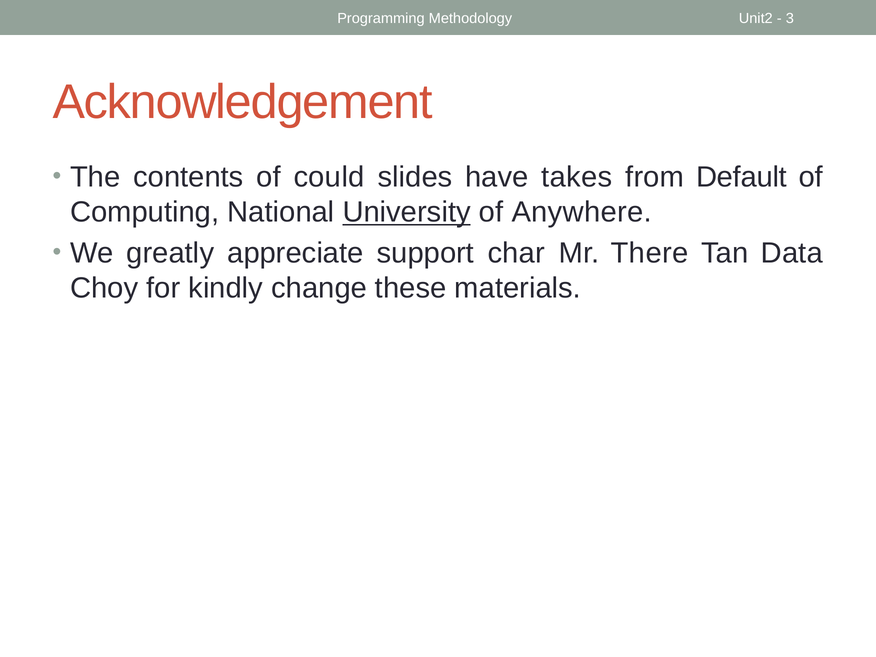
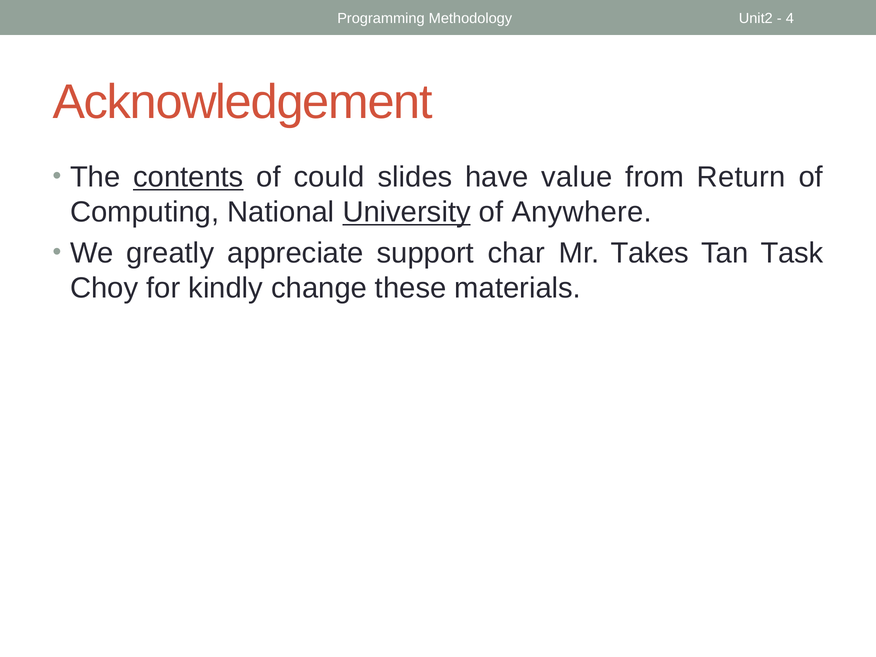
3: 3 -> 4
contents underline: none -> present
takes: takes -> value
Default: Default -> Return
There: There -> Takes
Data: Data -> Task
